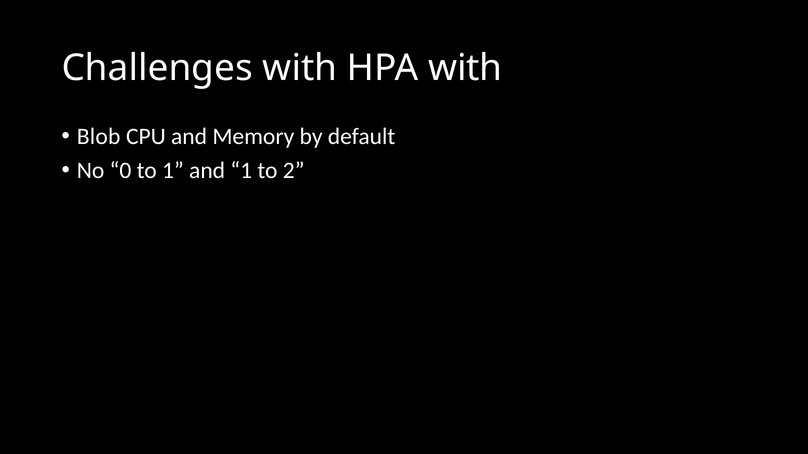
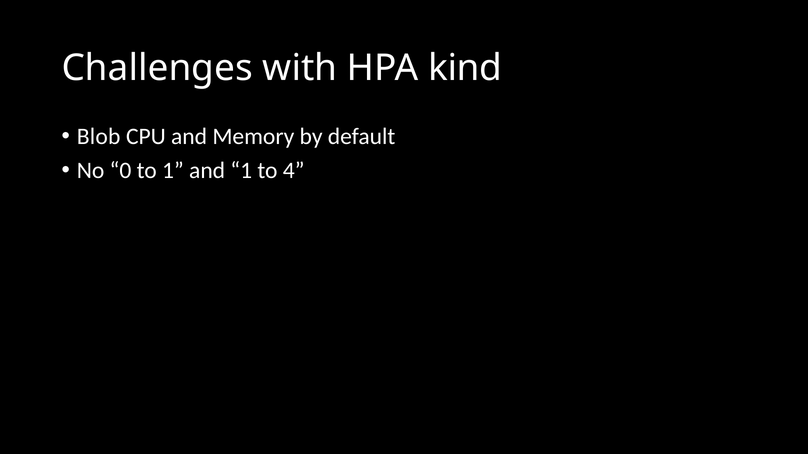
HPA with: with -> kind
2: 2 -> 4
